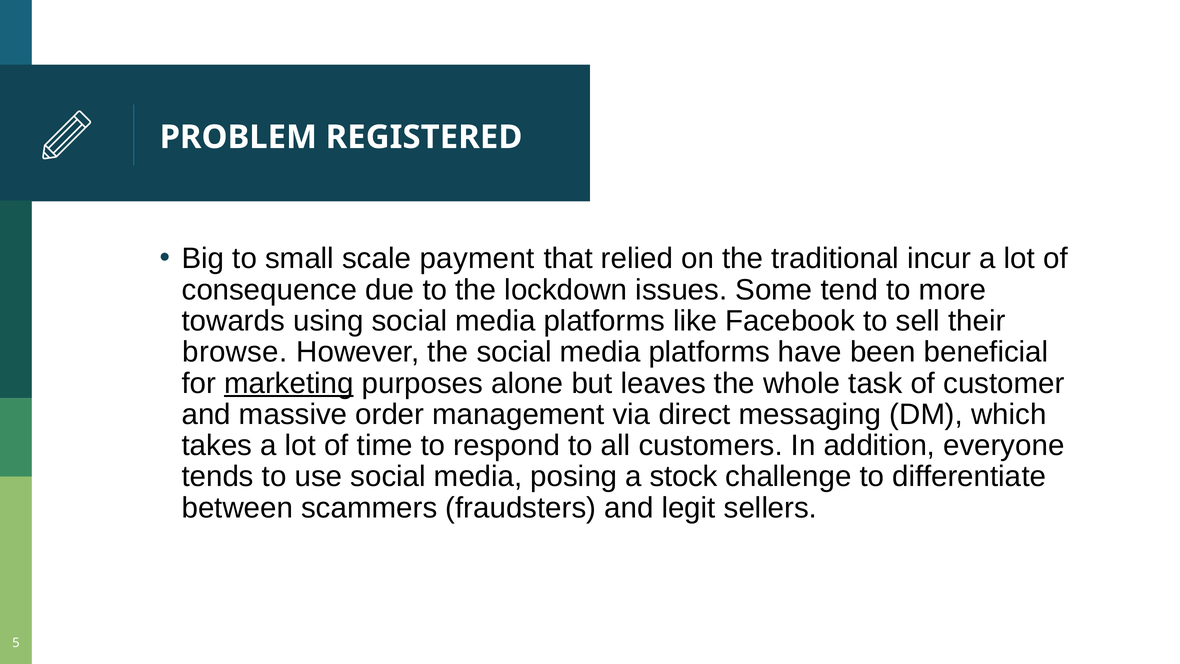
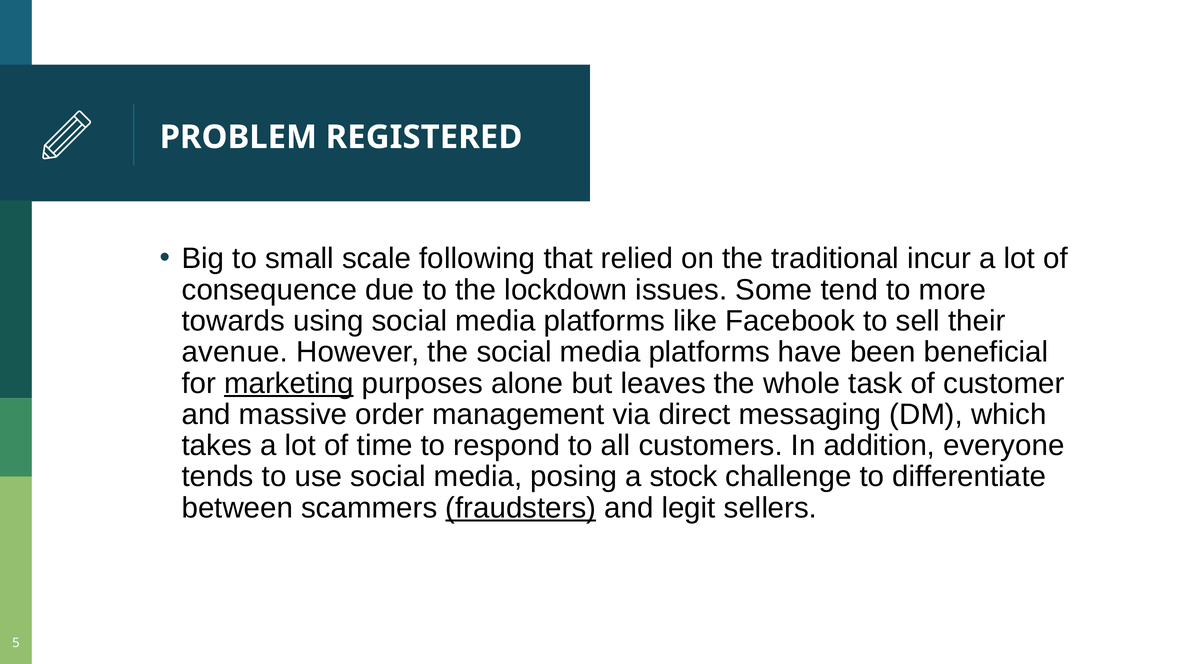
payment: payment -> following
browse: browse -> avenue
fraudsters underline: none -> present
